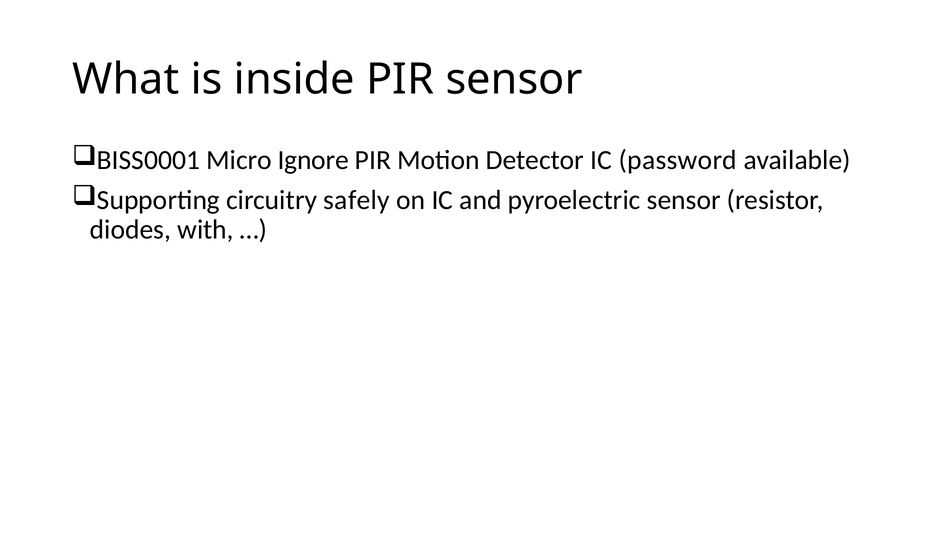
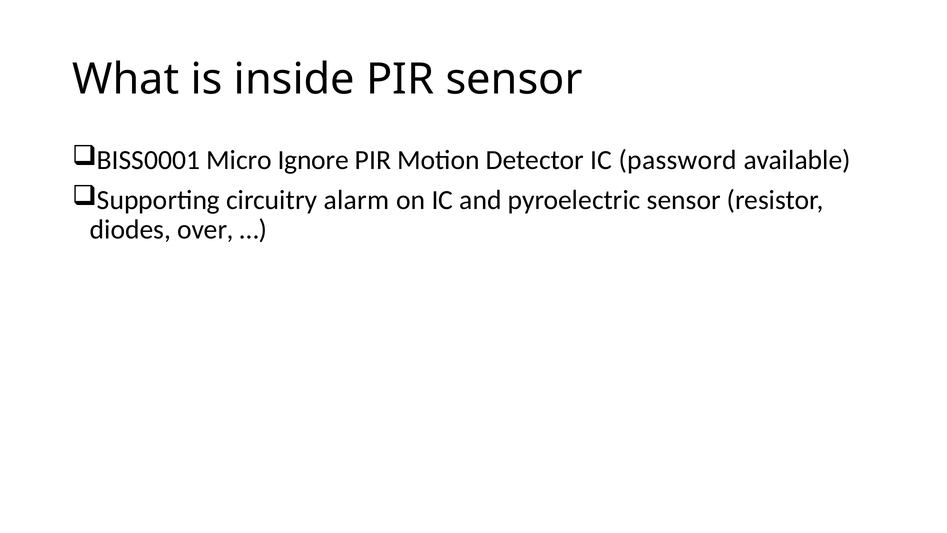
safely: safely -> alarm
with: with -> over
